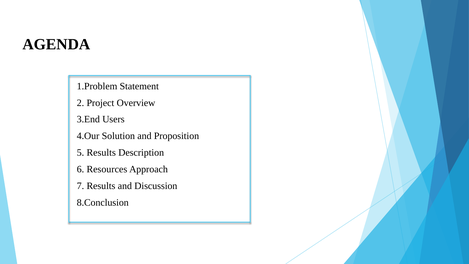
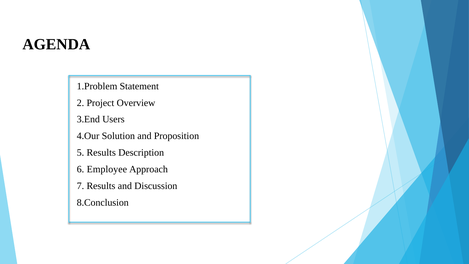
Resources: Resources -> Employee
